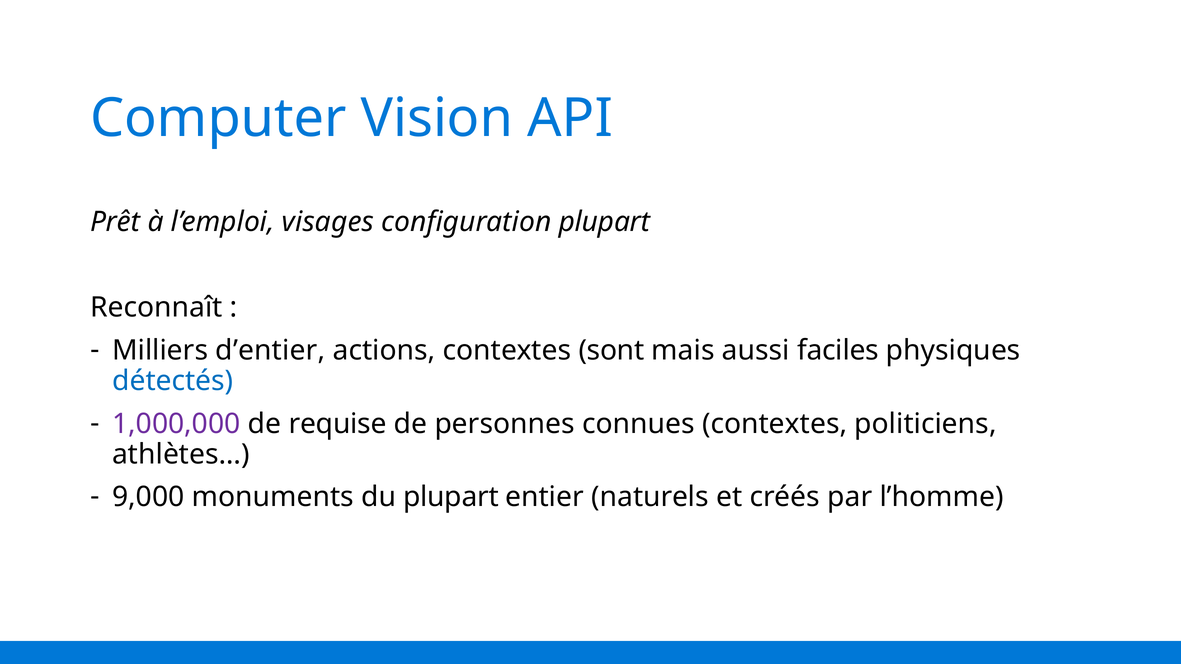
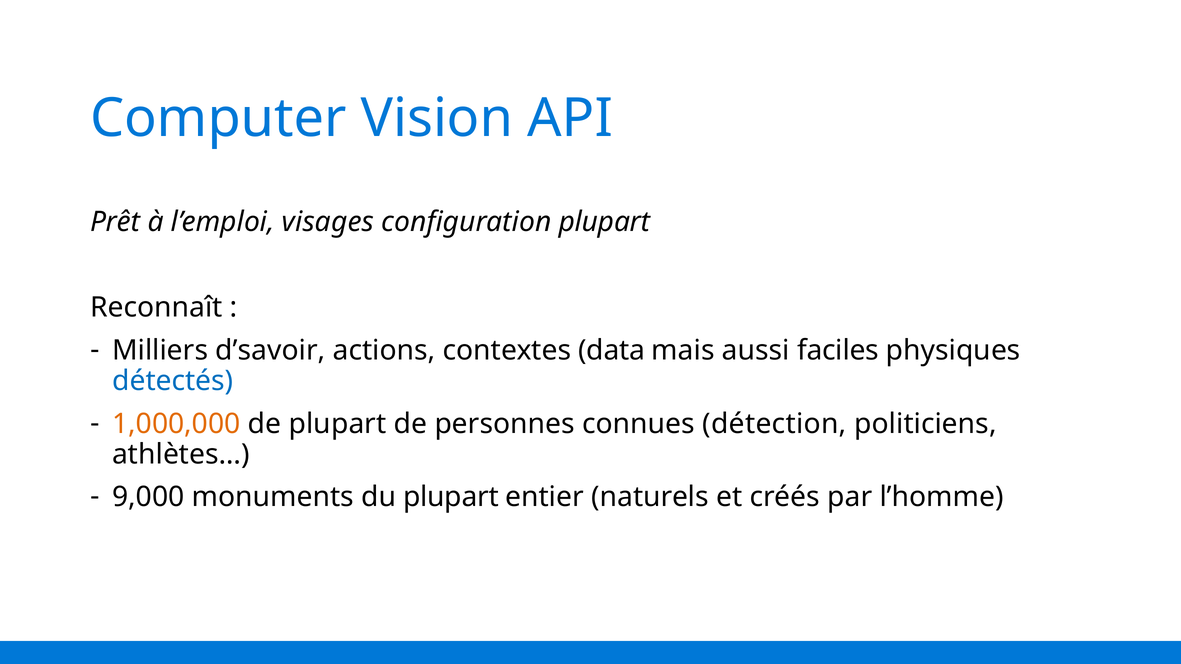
d’entier: d’entier -> d’savoir
sont: sont -> data
1,000,000 colour: purple -> orange
de requise: requise -> plupart
connues contextes: contextes -> détection
